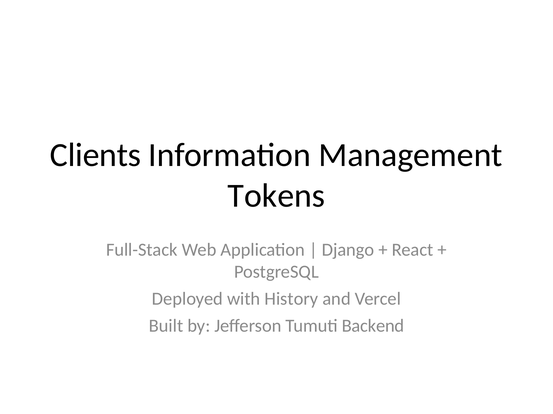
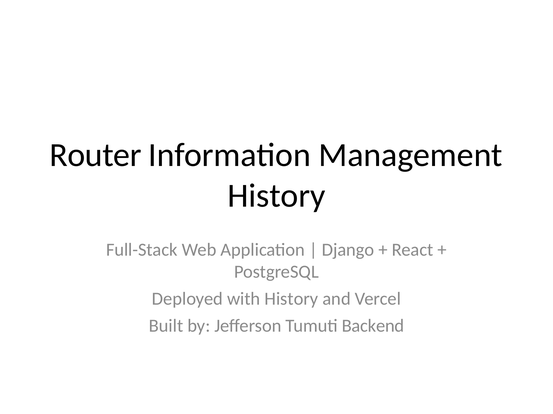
Clients: Clients -> Router
Tokens at (276, 196): Tokens -> History
